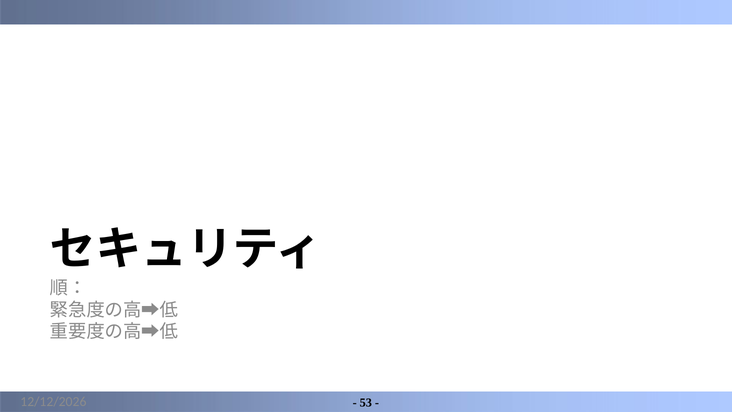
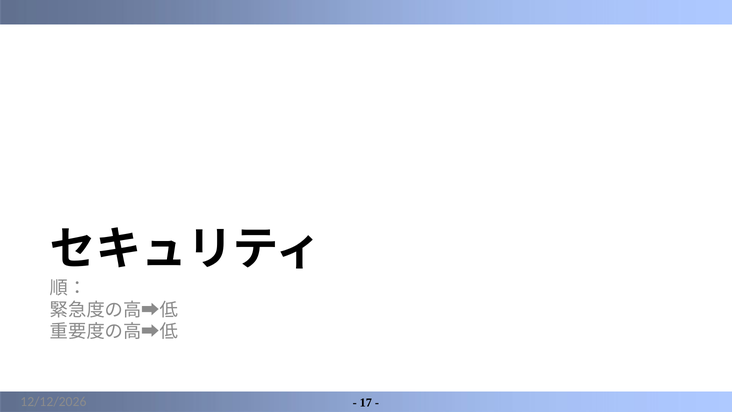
53: 53 -> 17
